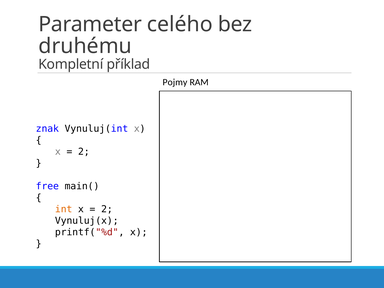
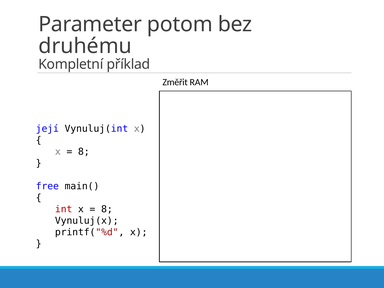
celého: celého -> potom
Pojmy: Pojmy -> Změřit
znak: znak -> její
2 at (84, 152): 2 -> 8
int colour: orange -> red
2 at (107, 209): 2 -> 8
